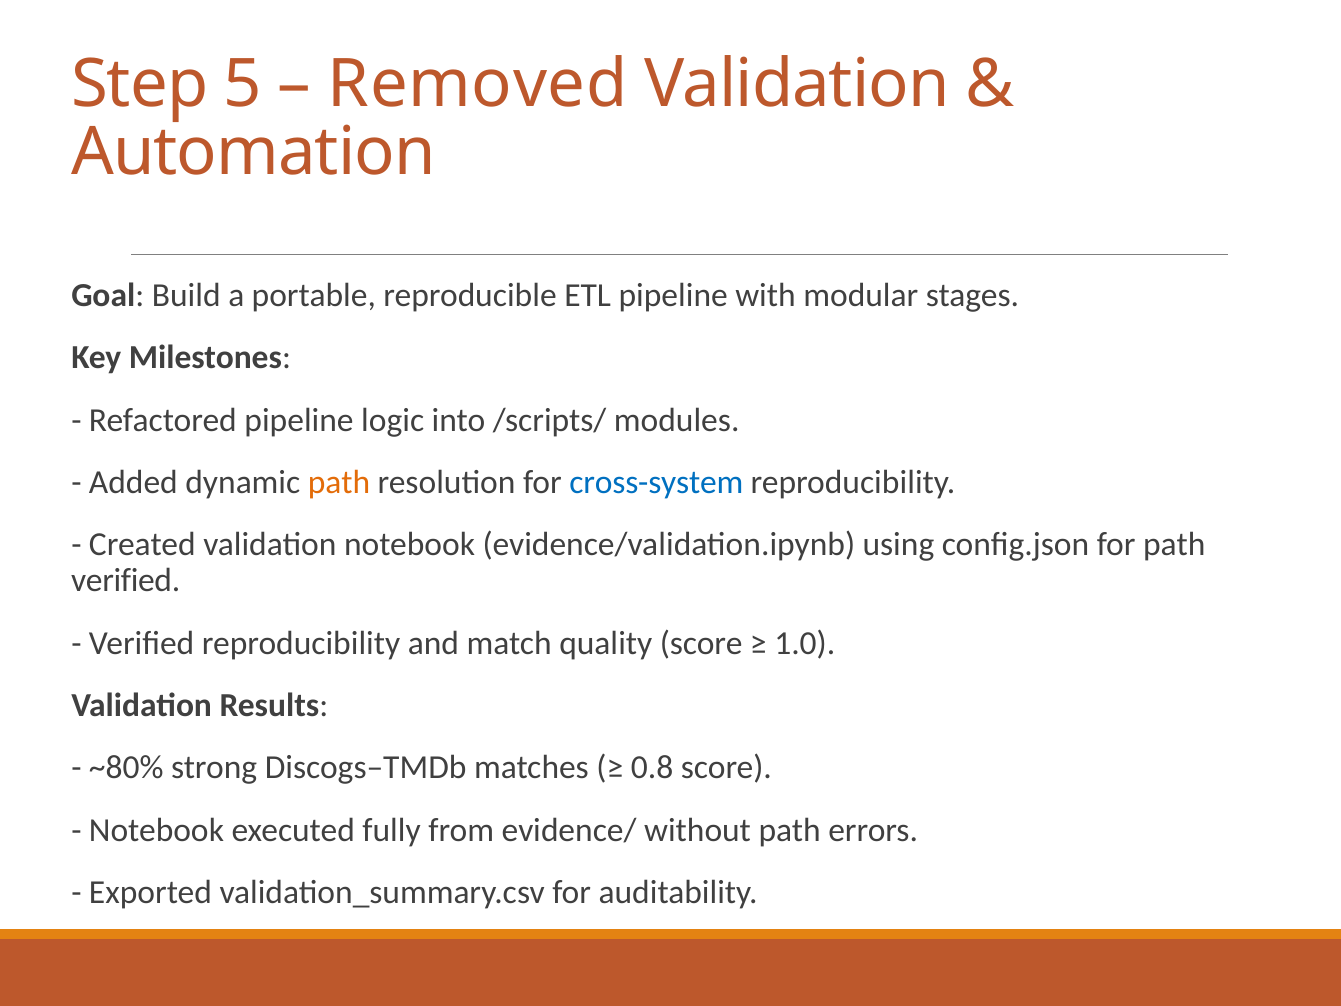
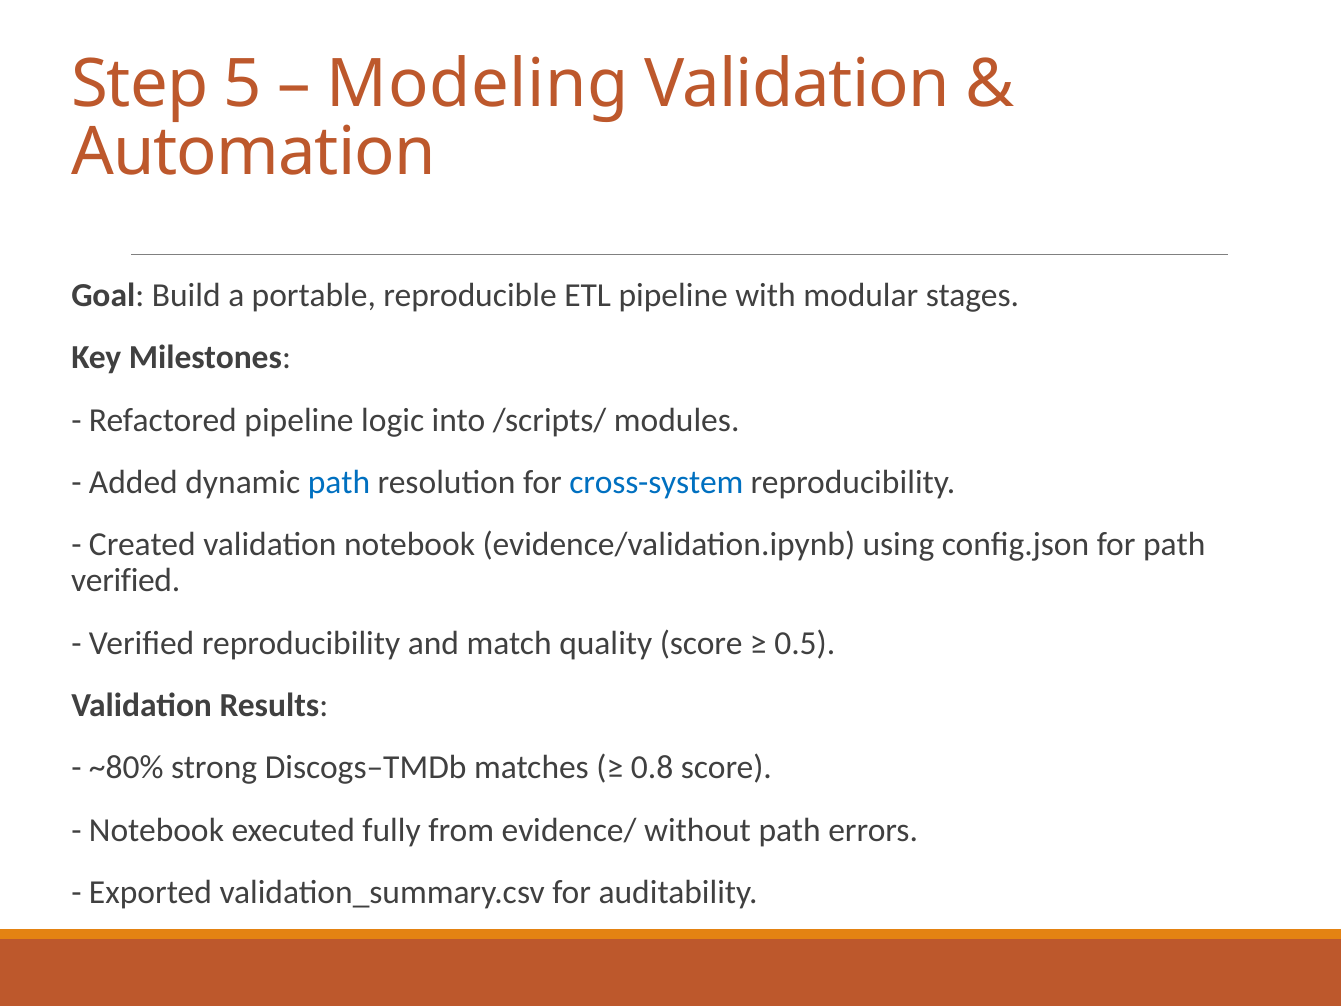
Removed: Removed -> Modeling
path at (339, 482) colour: orange -> blue
1.0: 1.0 -> 0.5
